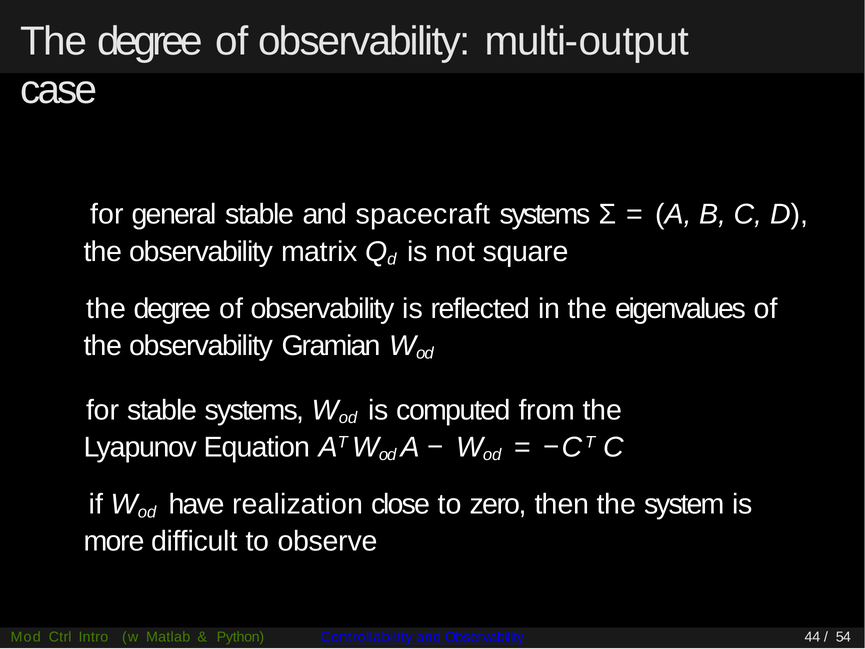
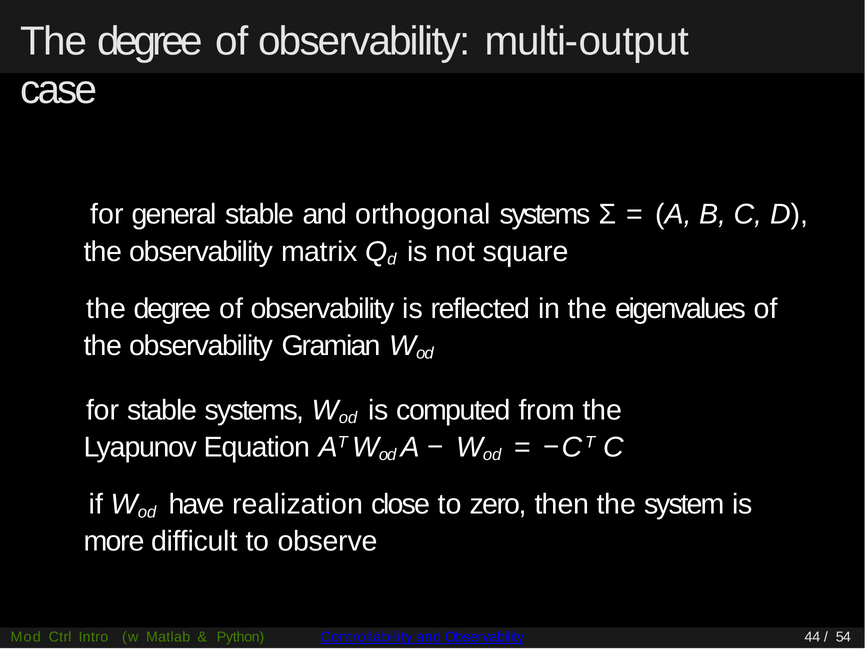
spacecraft: spacecraft -> orthogonal
